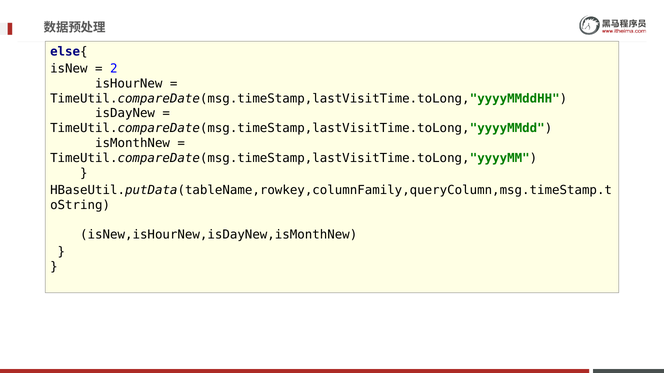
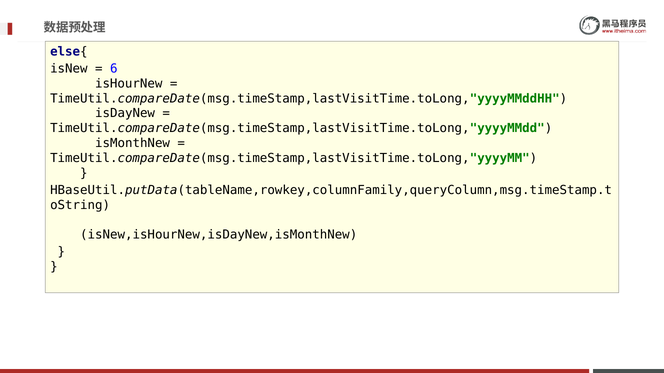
2: 2 -> 6
